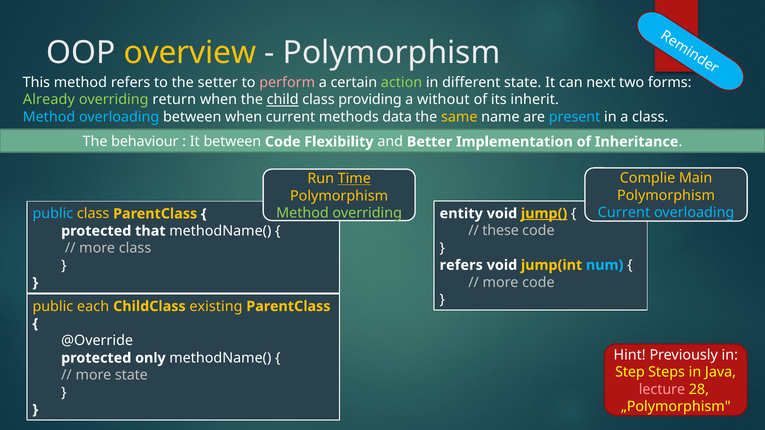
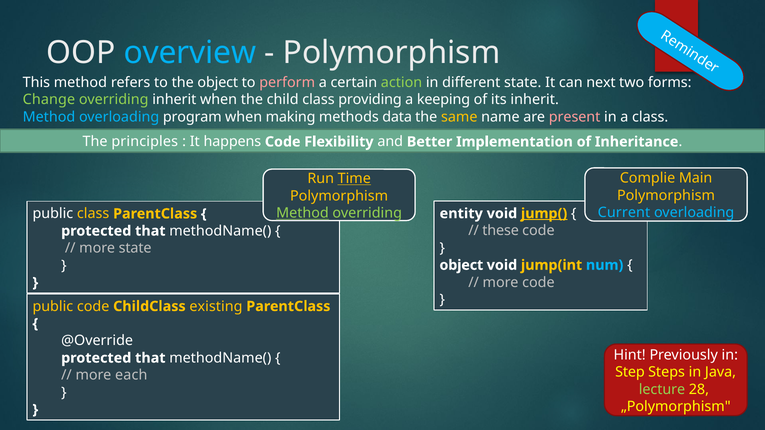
overview colour: yellow -> light blue
the setter: setter -> object
Already: Already -> Change
overriding return: return -> inherit
child underline: present -> none
without: without -> keeping
overloading between: between -> program
when current: current -> making
present colour: light blue -> pink
behaviour: behaviour -> principles
It between: between -> happens
Method at (303, 213) underline: none -> present
public at (53, 214) colour: light blue -> white
more class: class -> state
refers at (461, 265): refers -> object
public each: each -> code
only at (150, 358): only -> that
more state: state -> each
lecture colour: pink -> light green
